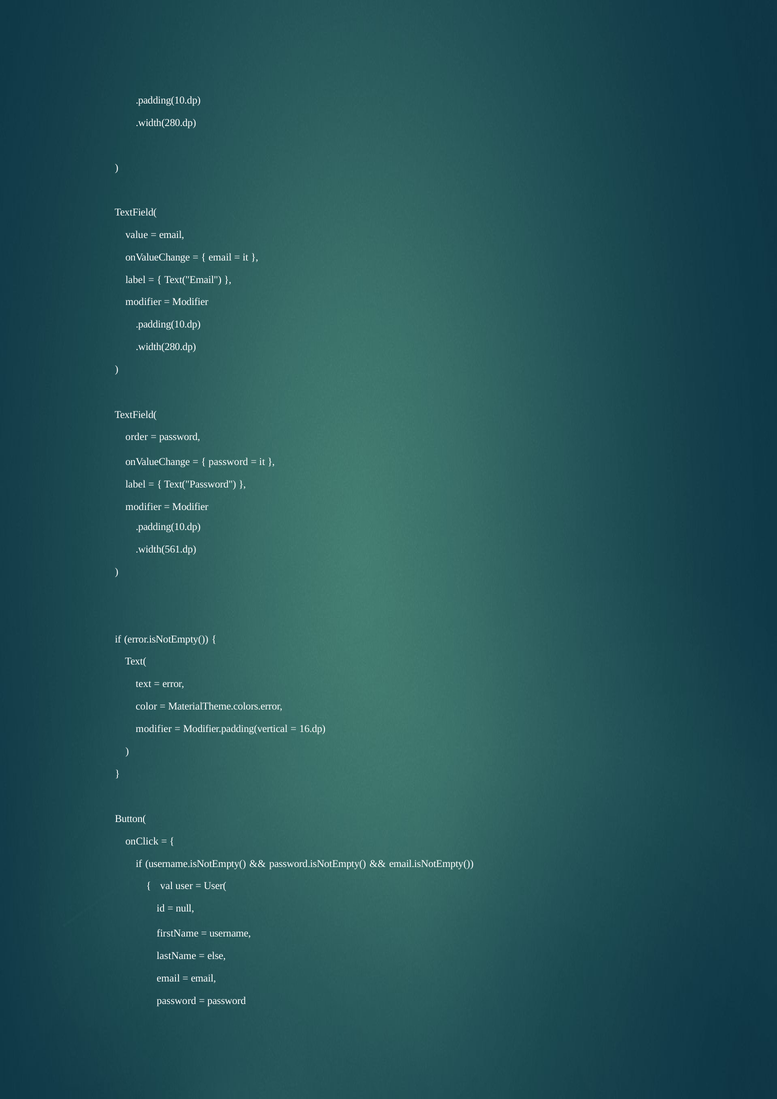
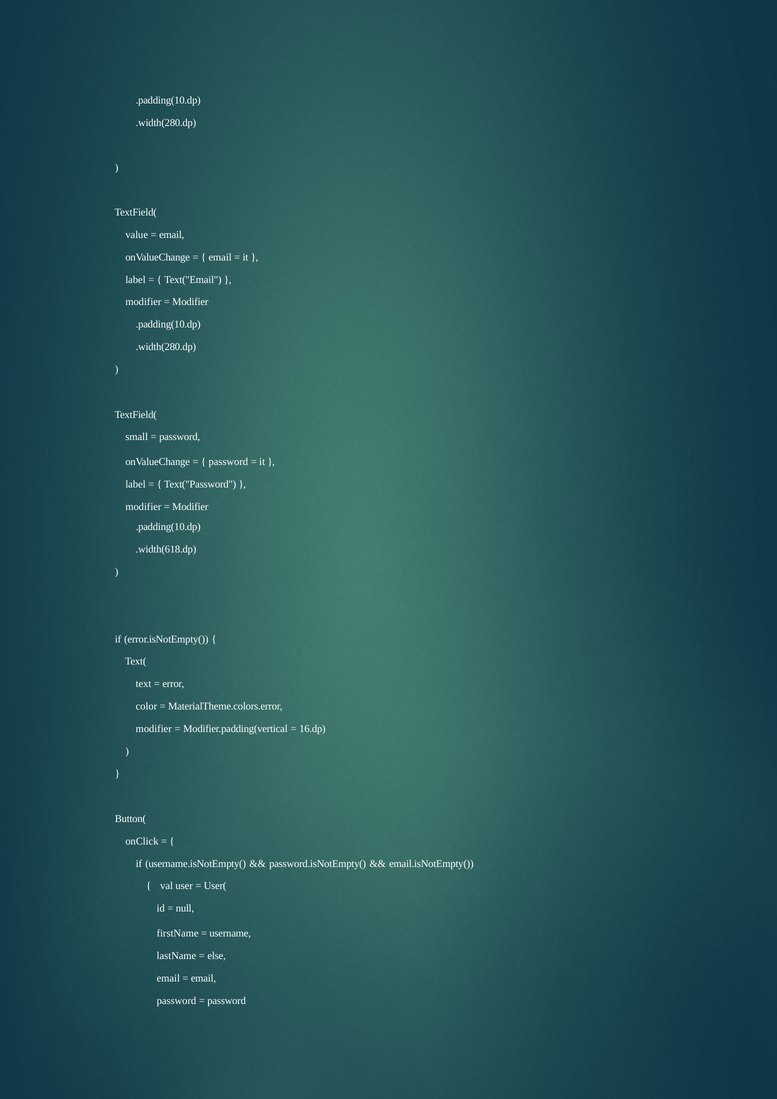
order: order -> small
.width(561.dp: .width(561.dp -> .width(618.dp
